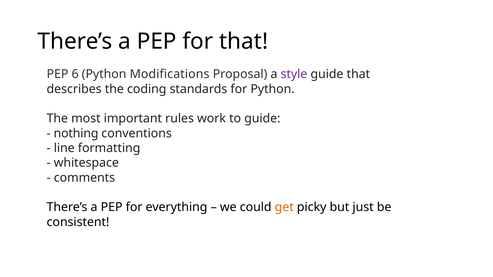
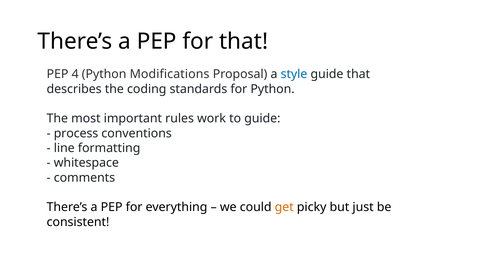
6: 6 -> 4
style colour: purple -> blue
nothing: nothing -> process
